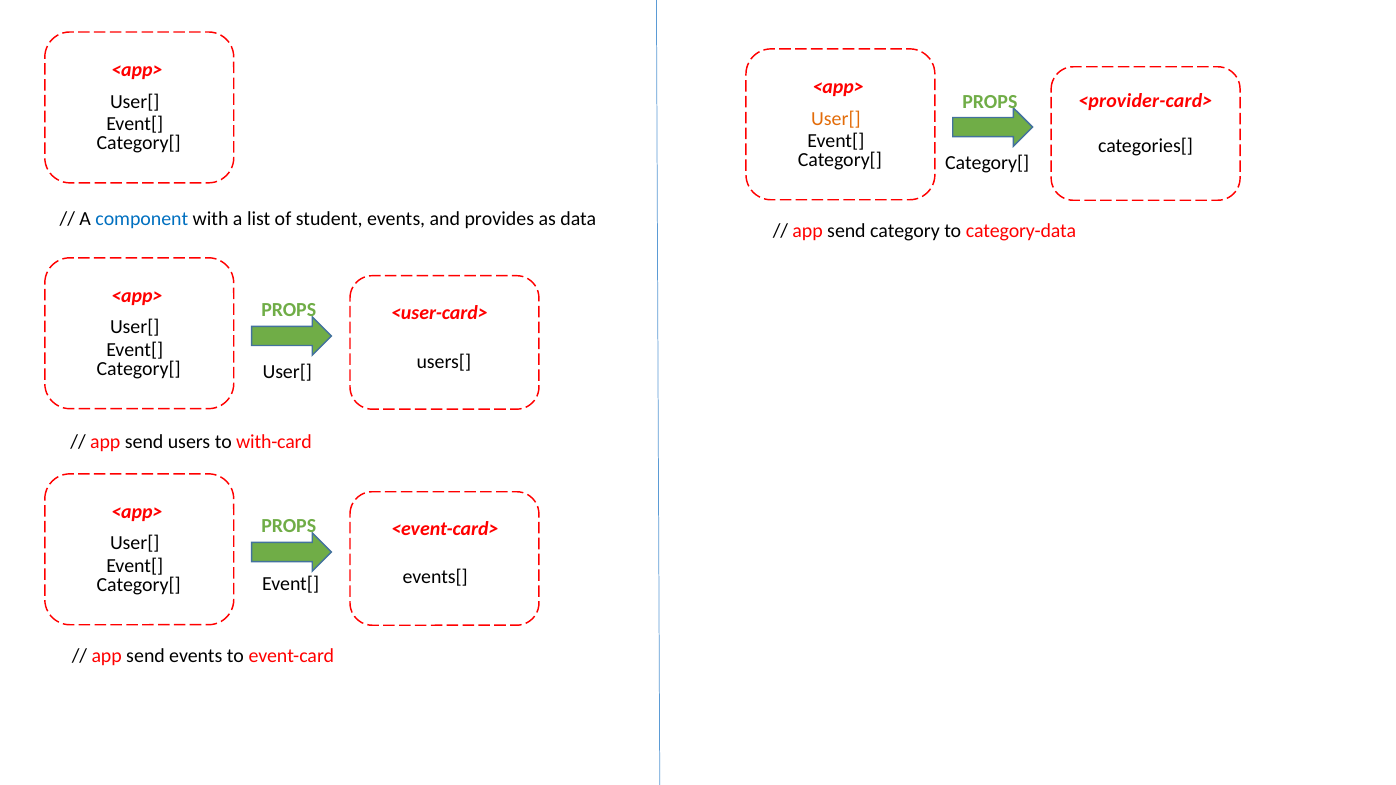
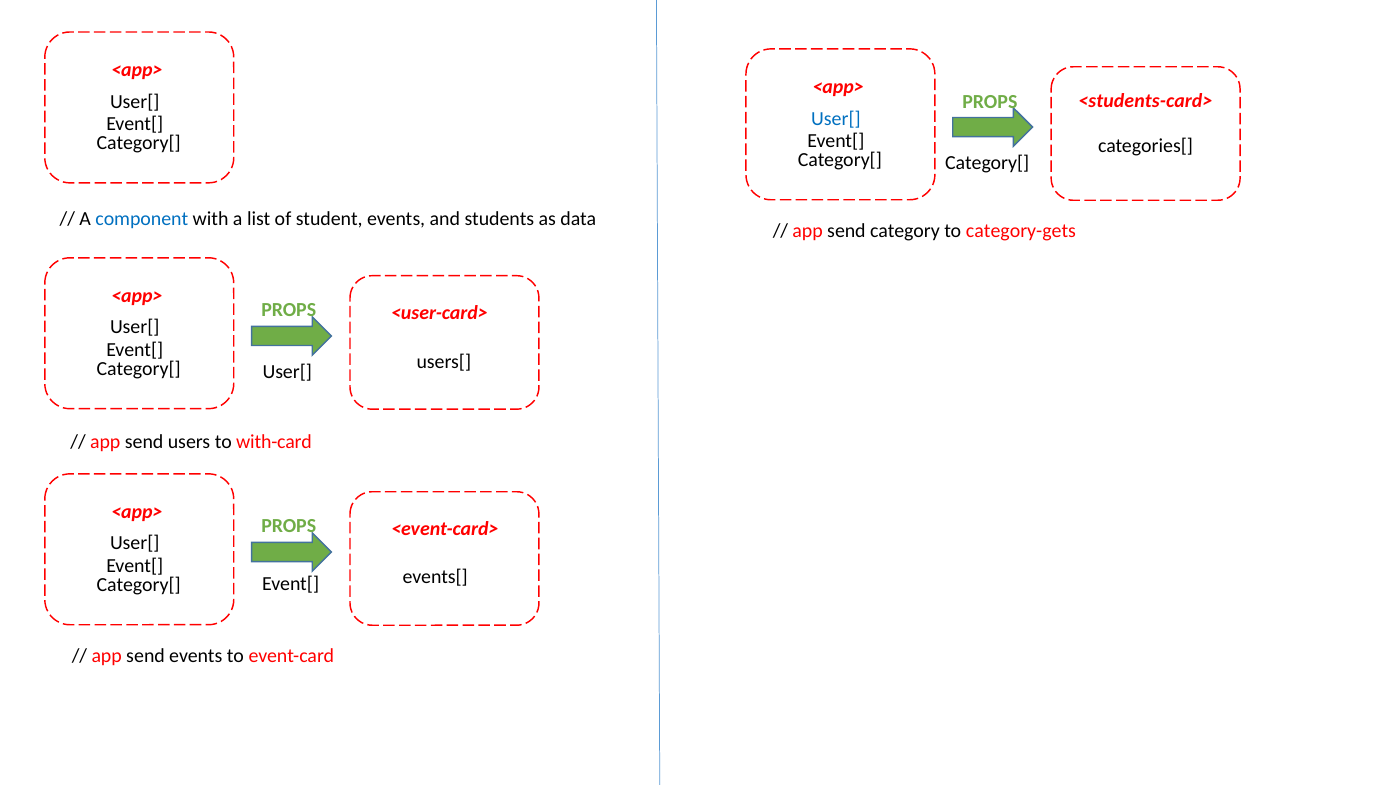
<provider-card>: <provider-card> -> <students-card>
User[ at (836, 118) colour: orange -> blue
provides: provides -> students
category-data: category-data -> category-gets
